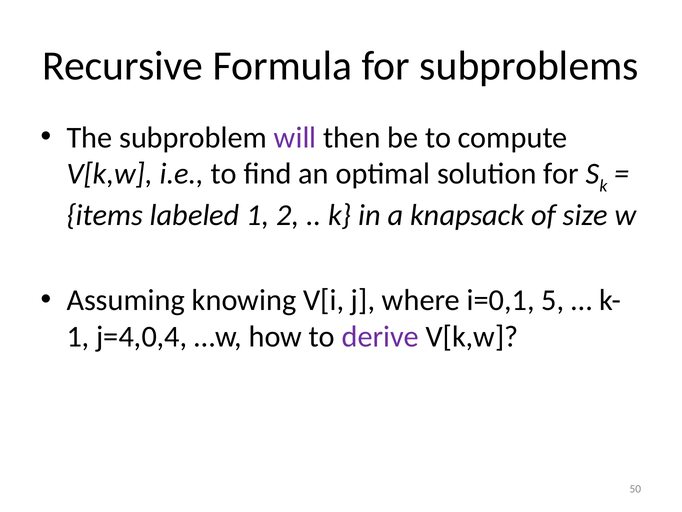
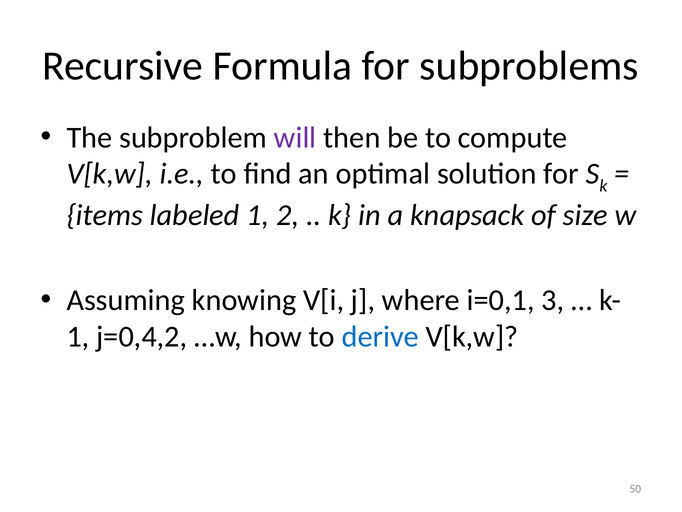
5: 5 -> 3
j=4,0,4: j=4,0,4 -> j=0,4,2
derive colour: purple -> blue
